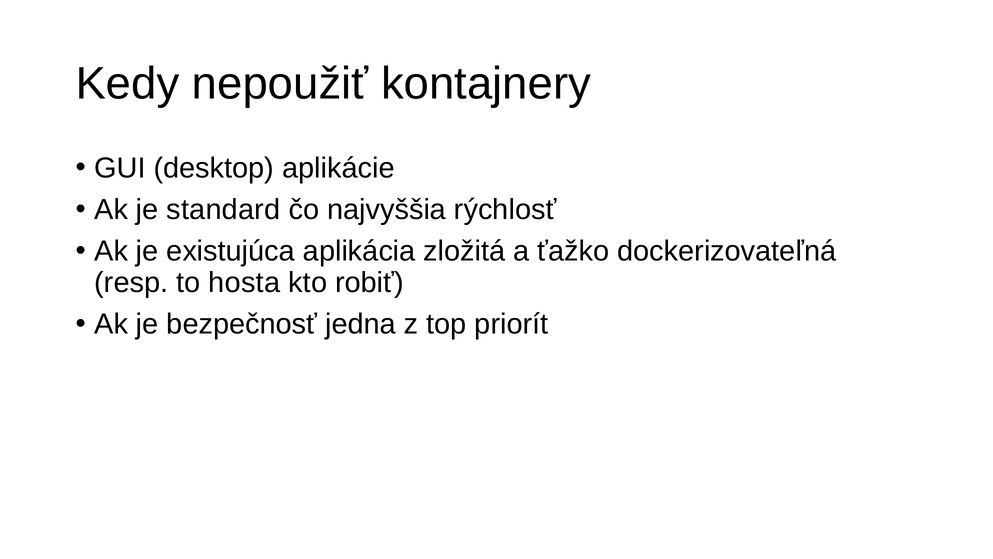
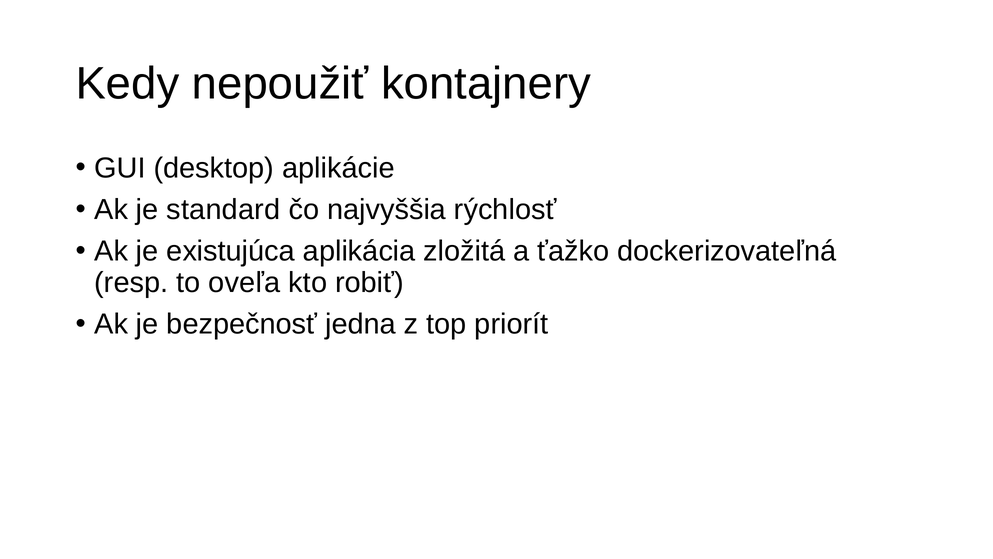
hosta: hosta -> oveľa
